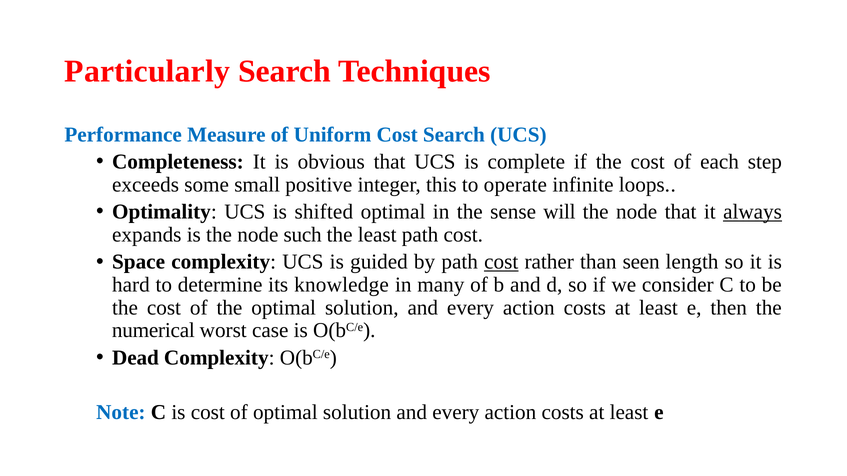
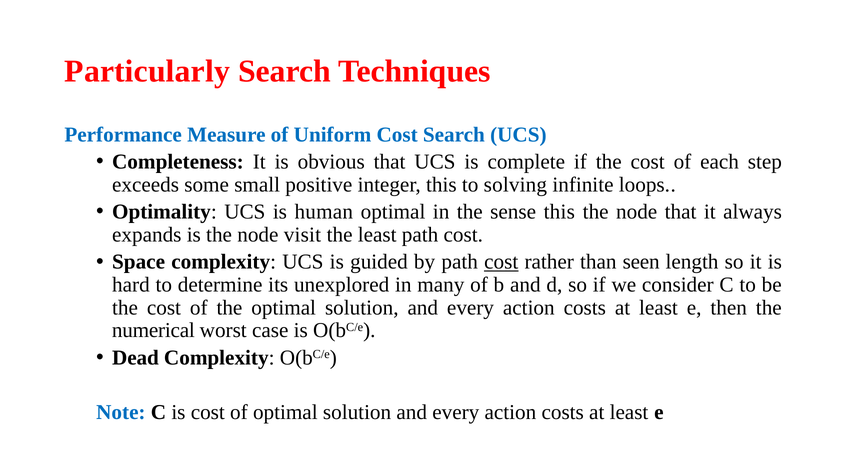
operate: operate -> solving
shifted: shifted -> human
sense will: will -> this
always underline: present -> none
such: such -> visit
knowledge: knowledge -> unexplored
